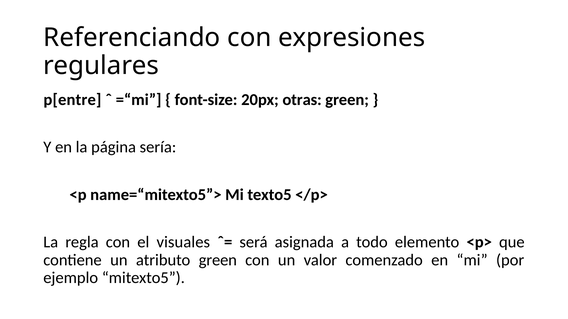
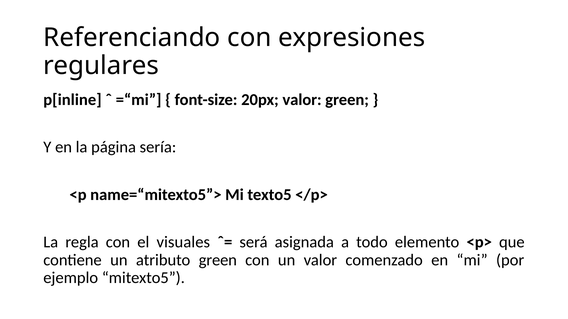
p[entre: p[entre -> p[inline
20px otras: otras -> valor
